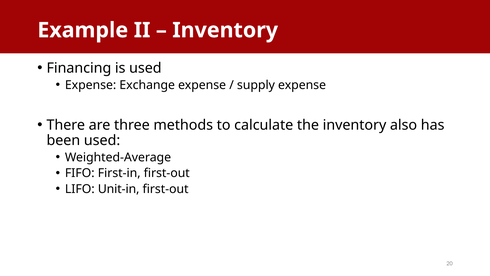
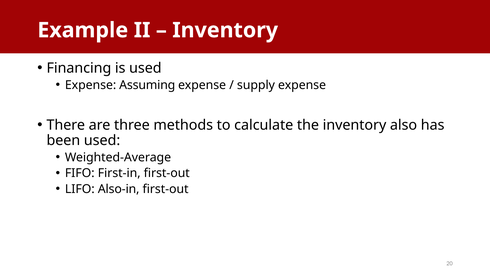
Exchange: Exchange -> Assuming
Unit-in: Unit-in -> Also-in
